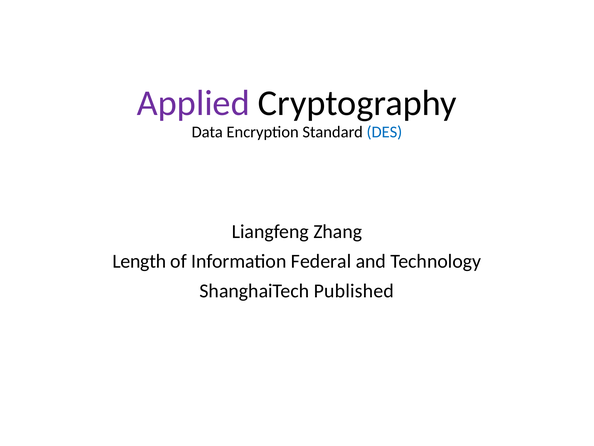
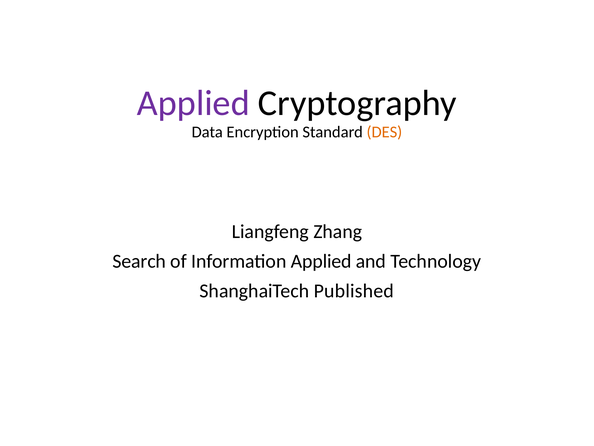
DES colour: blue -> orange
Length: Length -> Search
Information Federal: Federal -> Applied
